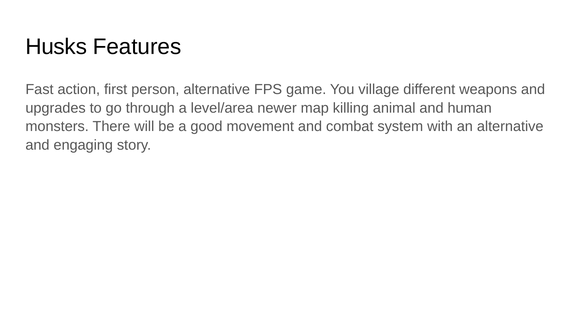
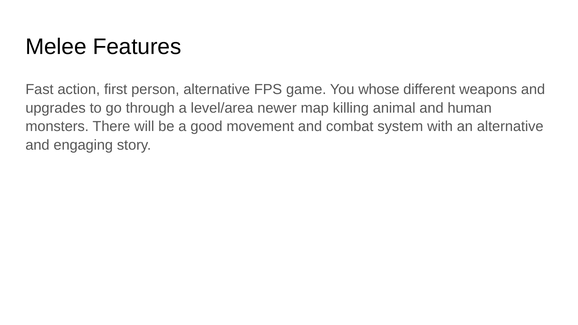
Husks: Husks -> Melee
village: village -> whose
